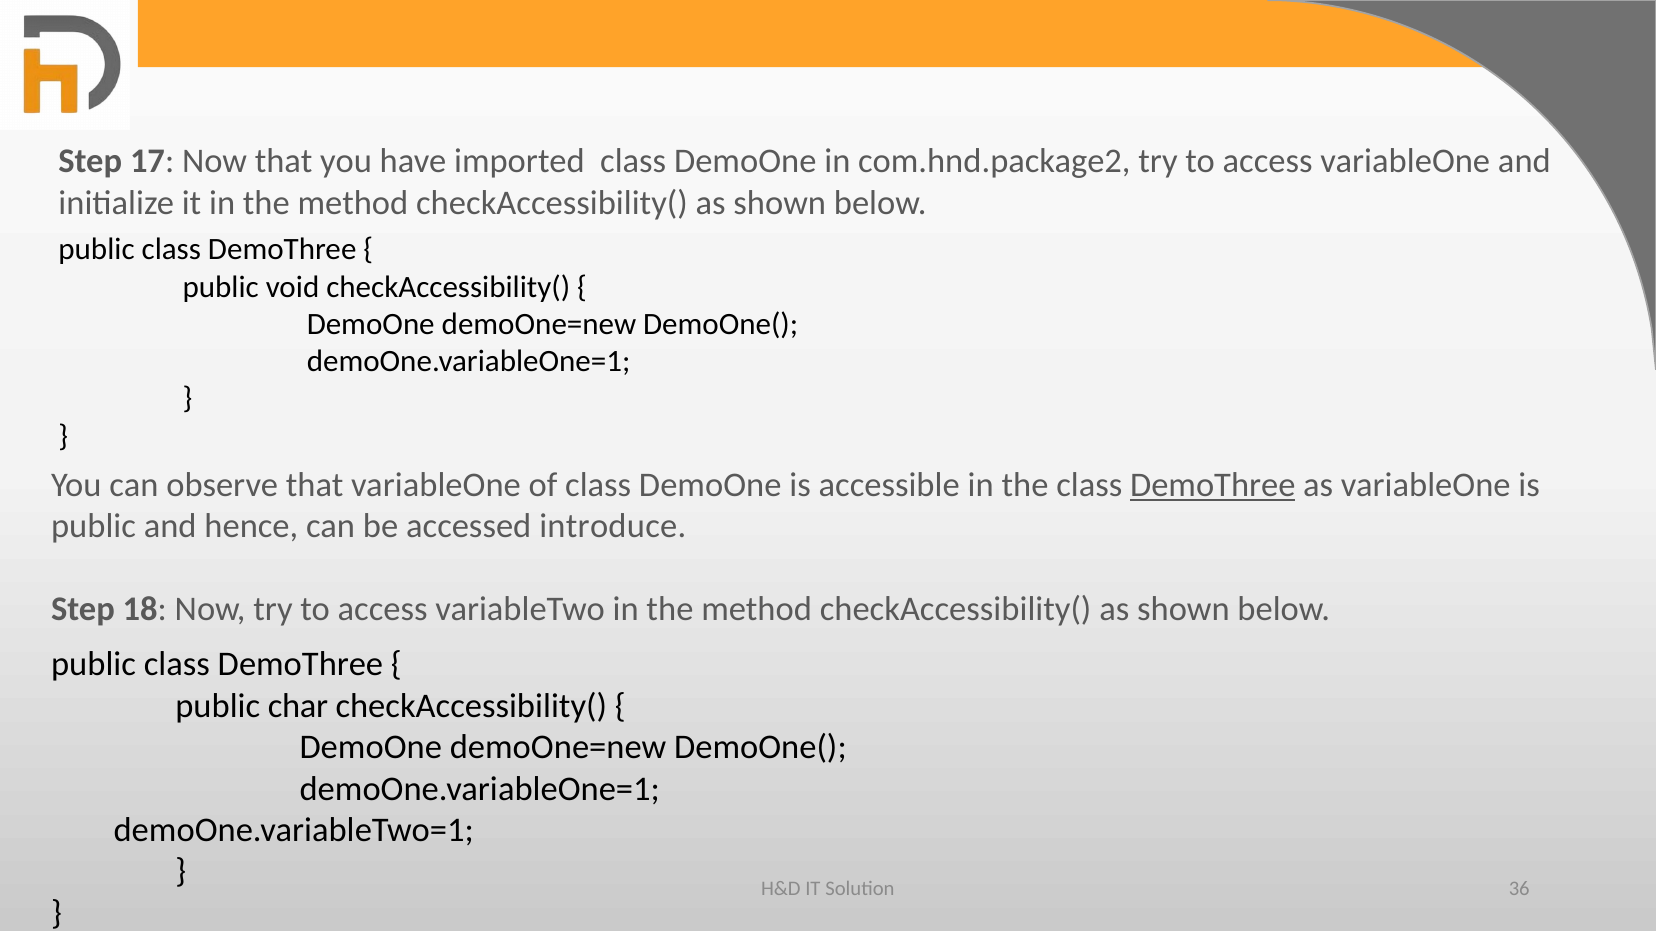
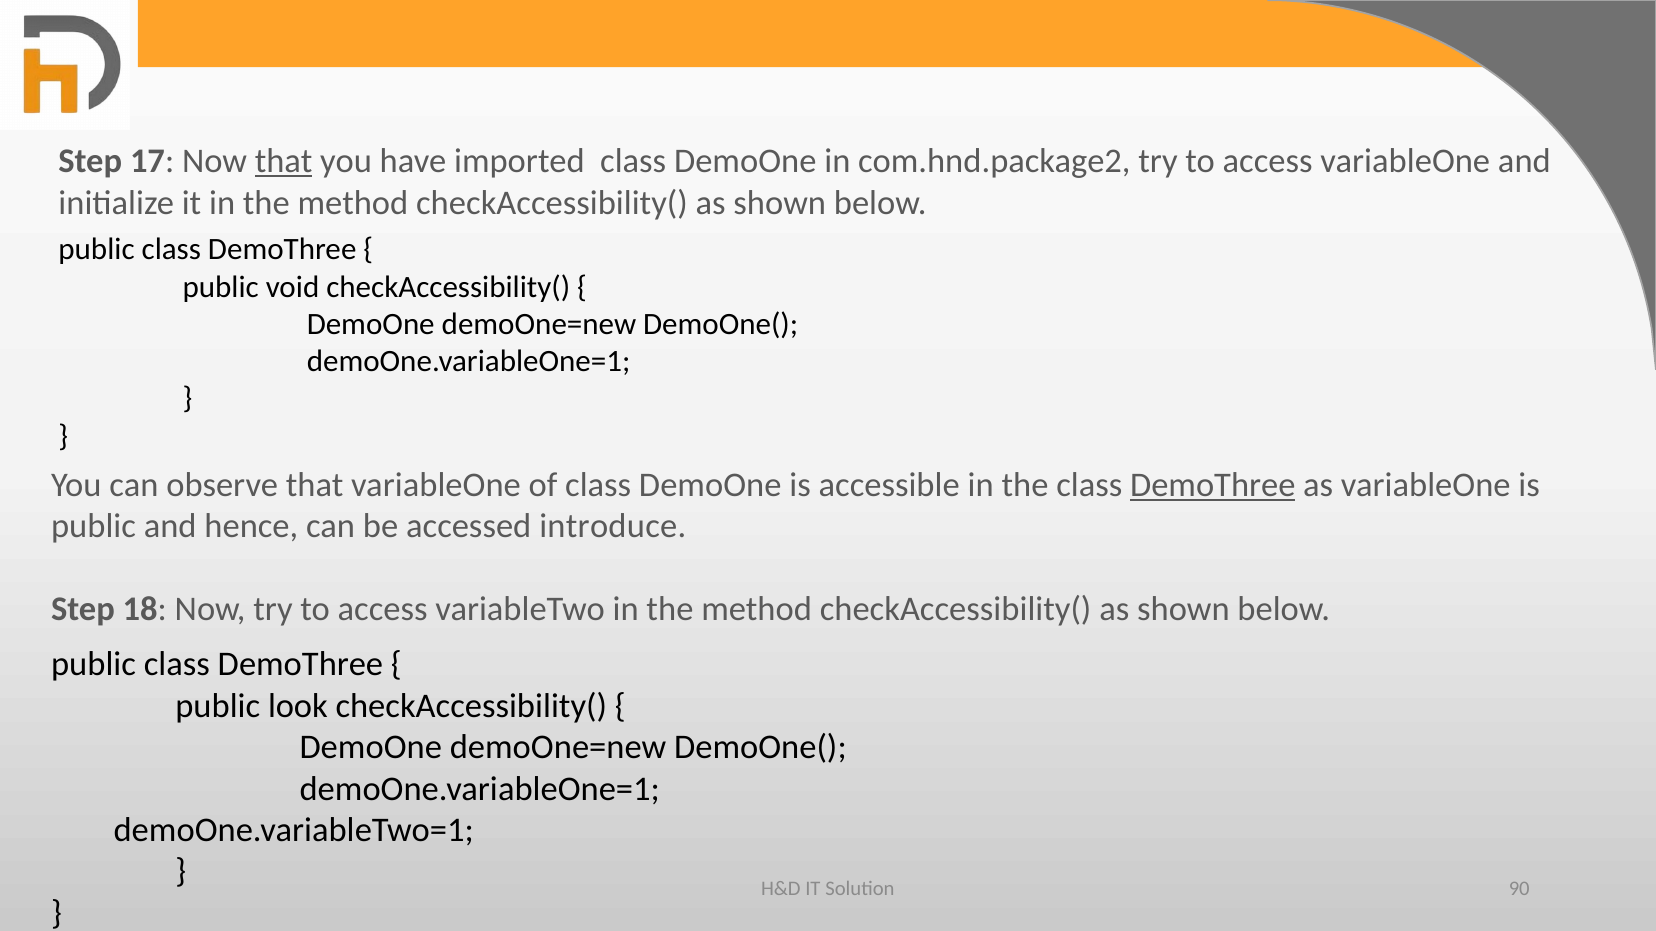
that at (284, 161) underline: none -> present
char: char -> look
36: 36 -> 90
